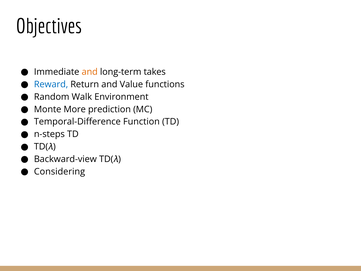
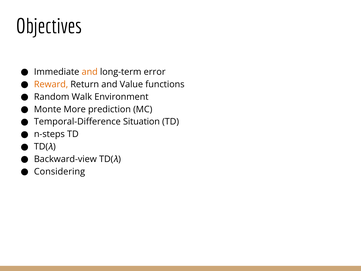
takes: takes -> error
Reward colour: blue -> orange
Function: Function -> Situation
